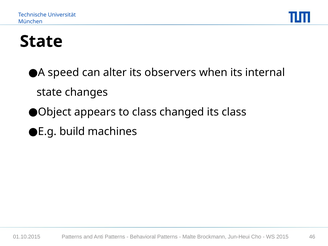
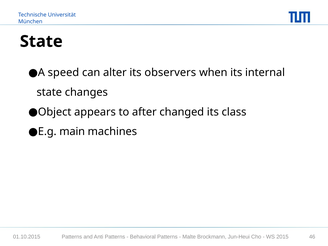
to class: class -> after
build: build -> main
